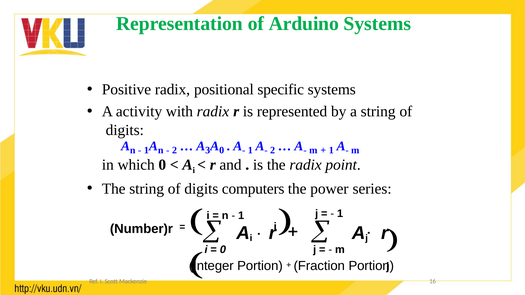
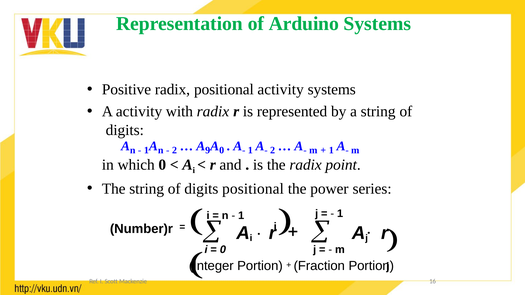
positional specific: specific -> activity
3: 3 -> 9
digits computers: computers -> positional
